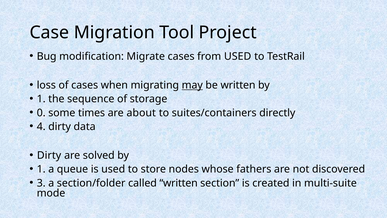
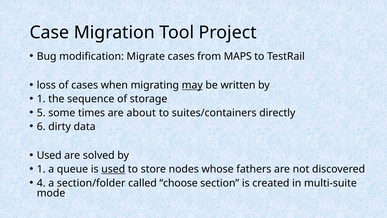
from USED: USED -> MAPS
0: 0 -> 5
4: 4 -> 6
Dirty at (49, 155): Dirty -> Used
used at (113, 169) underline: none -> present
3: 3 -> 4
called written: written -> choose
